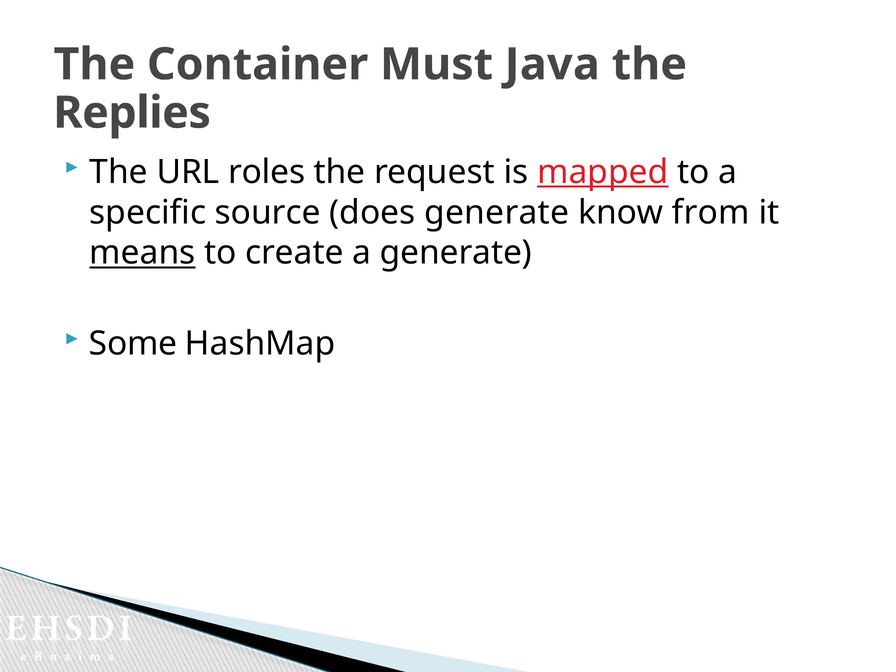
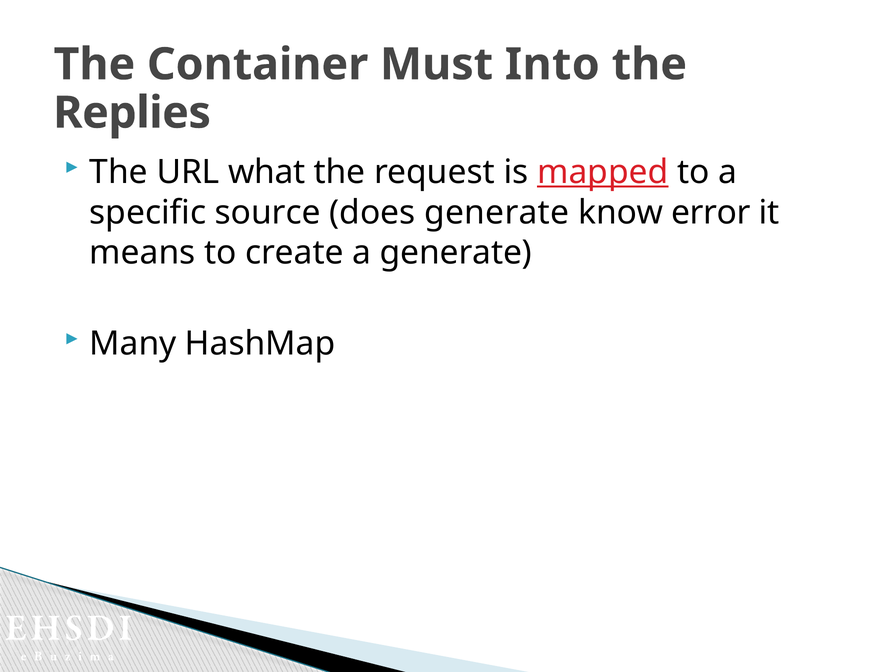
Java: Java -> Into
roles: roles -> what
from: from -> error
means underline: present -> none
Some: Some -> Many
